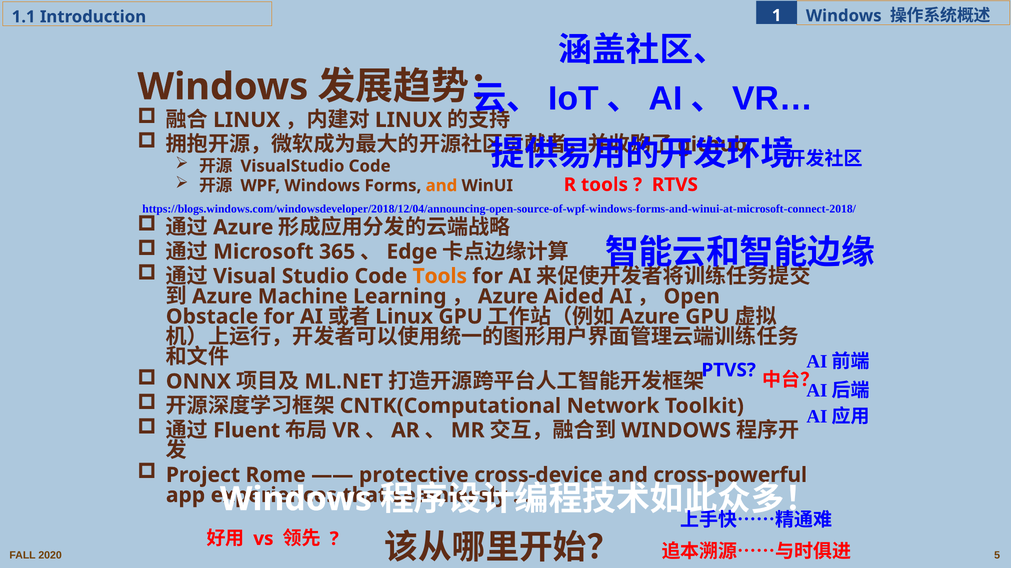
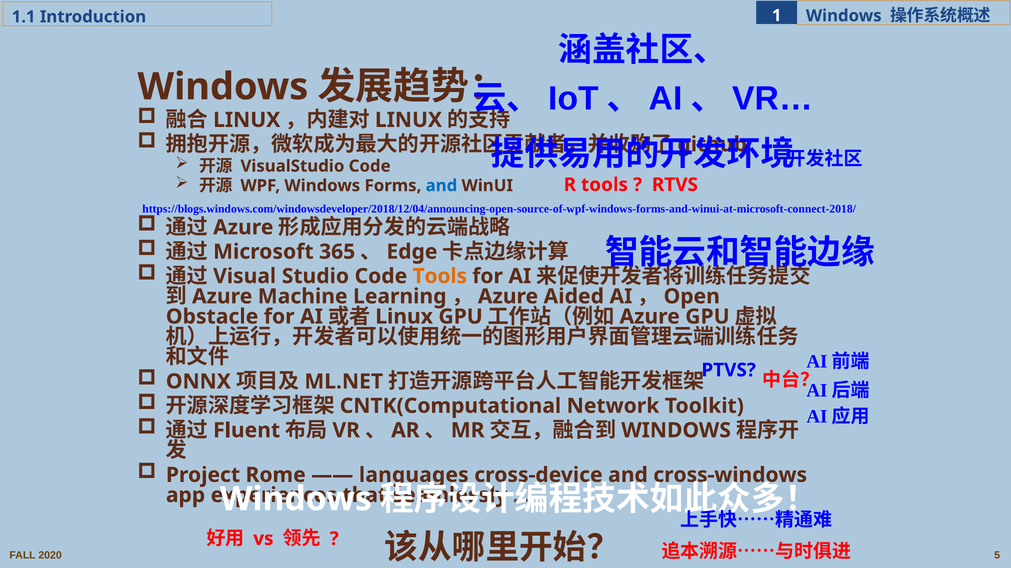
and at (441, 186) colour: orange -> blue
protective: protective -> languages
cross-powerful: cross-powerful -> cross-windows
